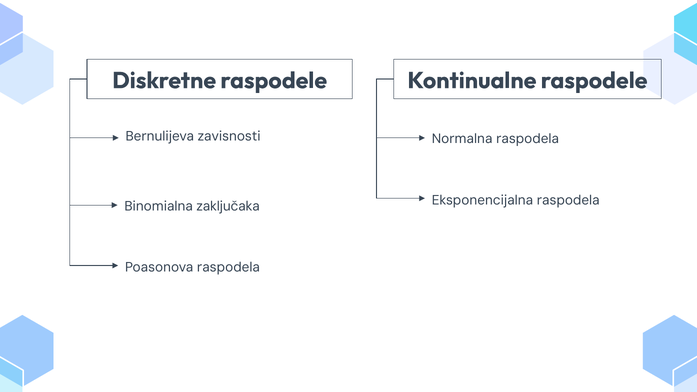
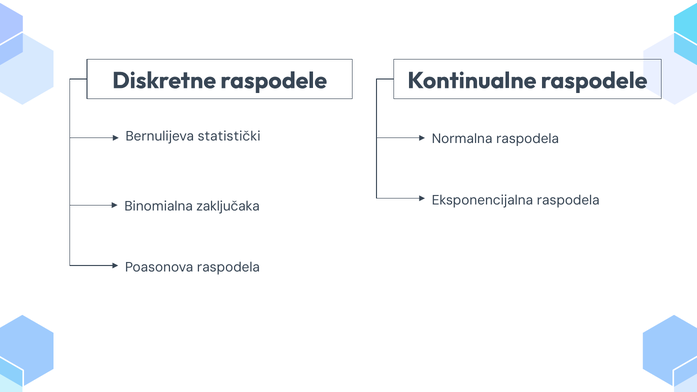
zavisnosti: zavisnosti -> statistički
